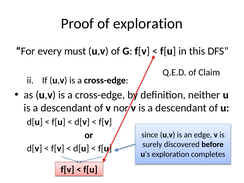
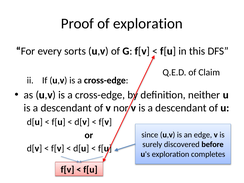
must: must -> sorts
